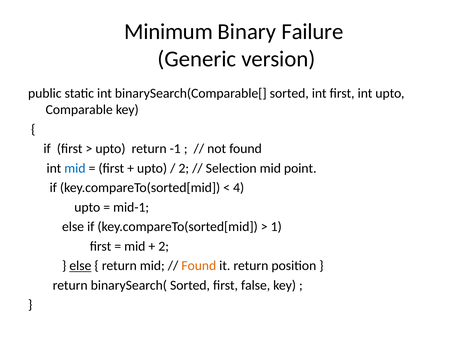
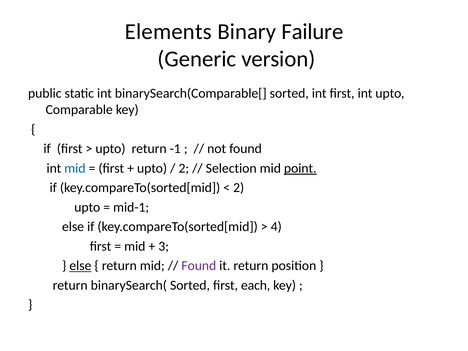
Minimum: Minimum -> Elements
point underline: none -> present
4 at (239, 188): 4 -> 2
1: 1 -> 4
2 at (164, 246): 2 -> 3
Found at (199, 266) colour: orange -> purple
false: false -> each
